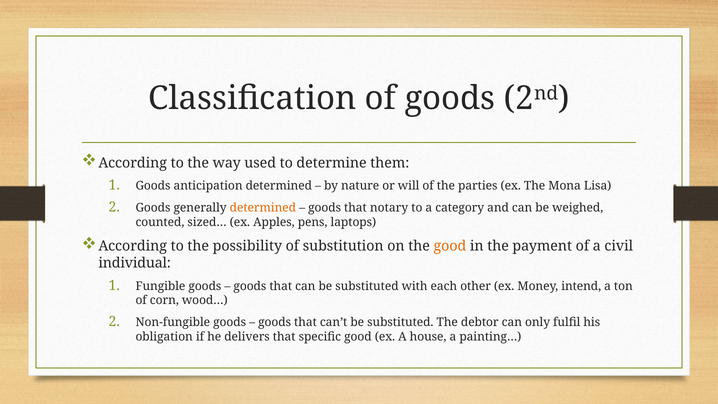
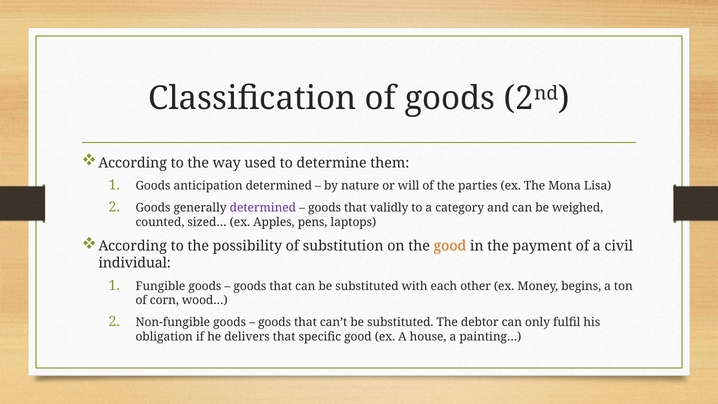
determined at (263, 208) colour: orange -> purple
notary: notary -> validly
intend: intend -> begins
